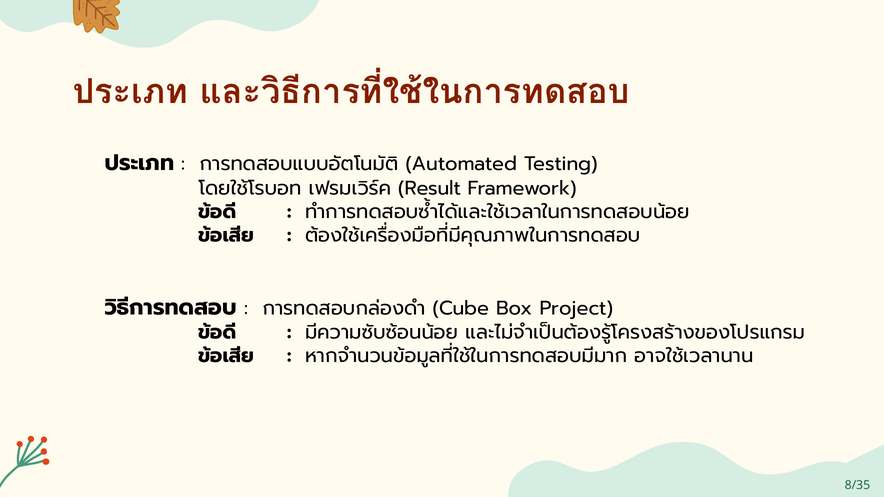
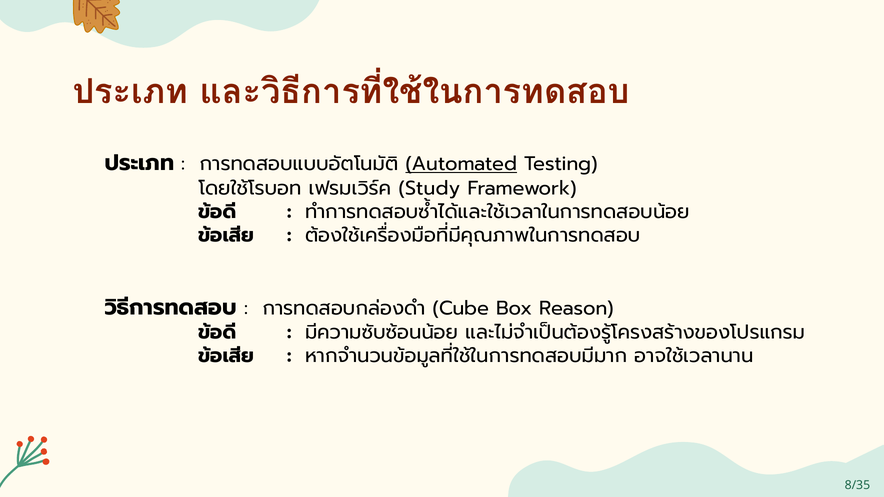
Automated underline: none -> present
Result: Result -> Study
Project: Project -> Reason
